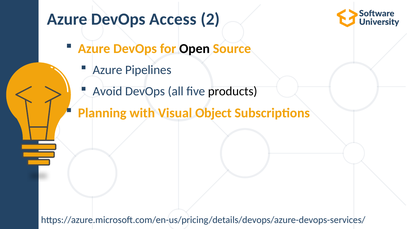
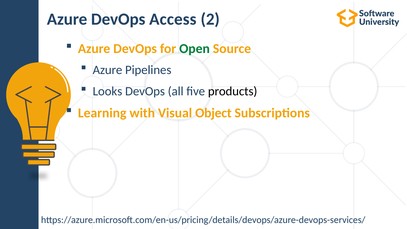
Open colour: black -> green
Avoid: Avoid -> Looks
Planning: Planning -> Learning
